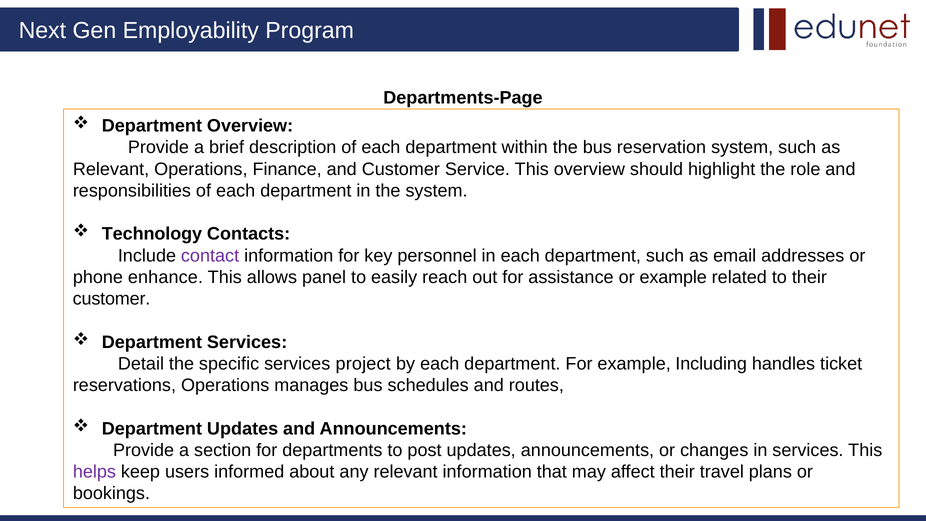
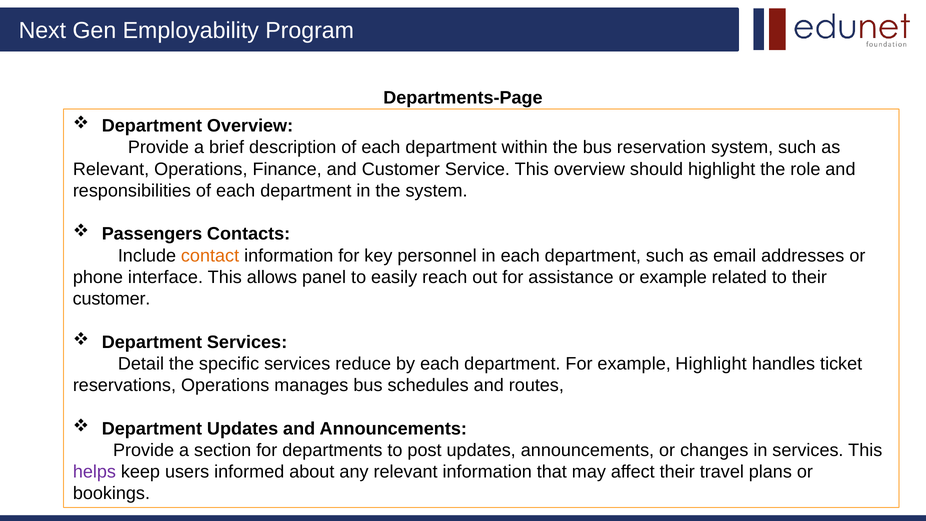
Technology: Technology -> Passengers
contact colour: purple -> orange
enhance: enhance -> interface
project: project -> reduce
example Including: Including -> Highlight
